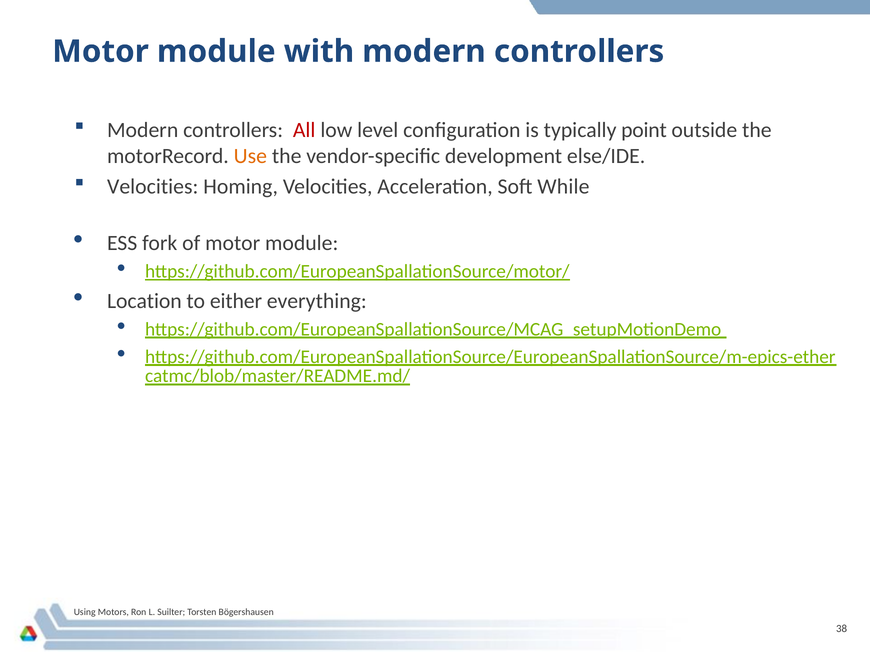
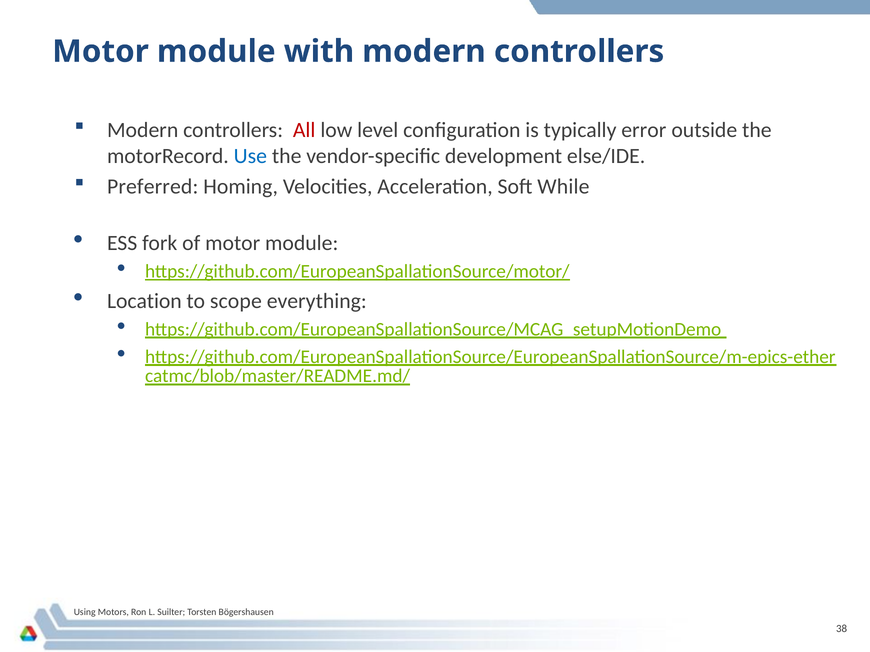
point: point -> error
Use colour: orange -> blue
Velocities at (153, 187): Velocities -> Preferred
either: either -> scope
